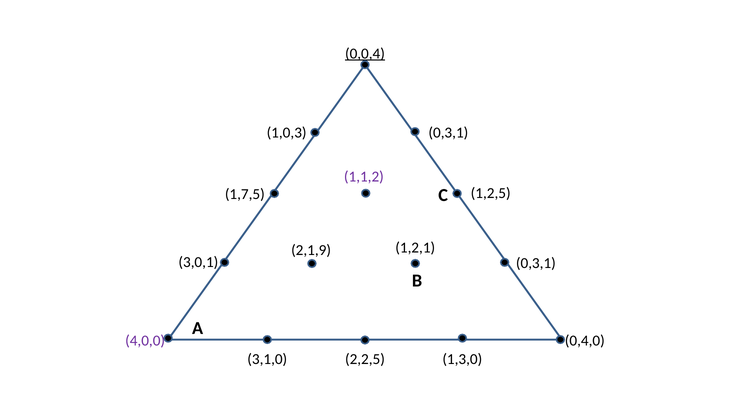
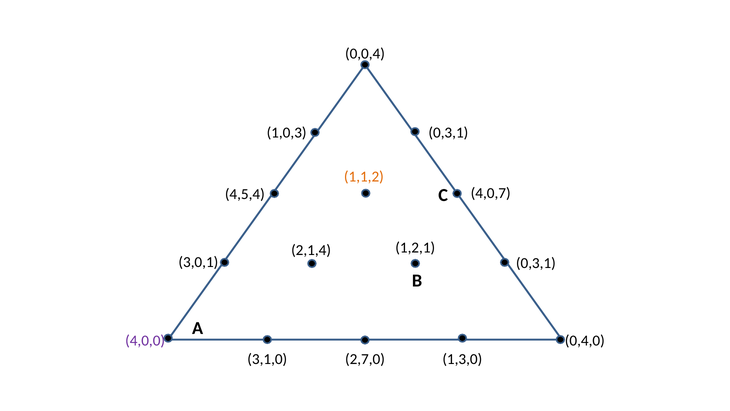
0,0,4 underline: present -> none
1,1,2 colour: purple -> orange
1,2,5: 1,2,5 -> 4,0,7
1,7,5: 1,7,5 -> 4,5,4
2,1,9: 2,1,9 -> 2,1,4
2,2,5: 2,2,5 -> 2,7,0
